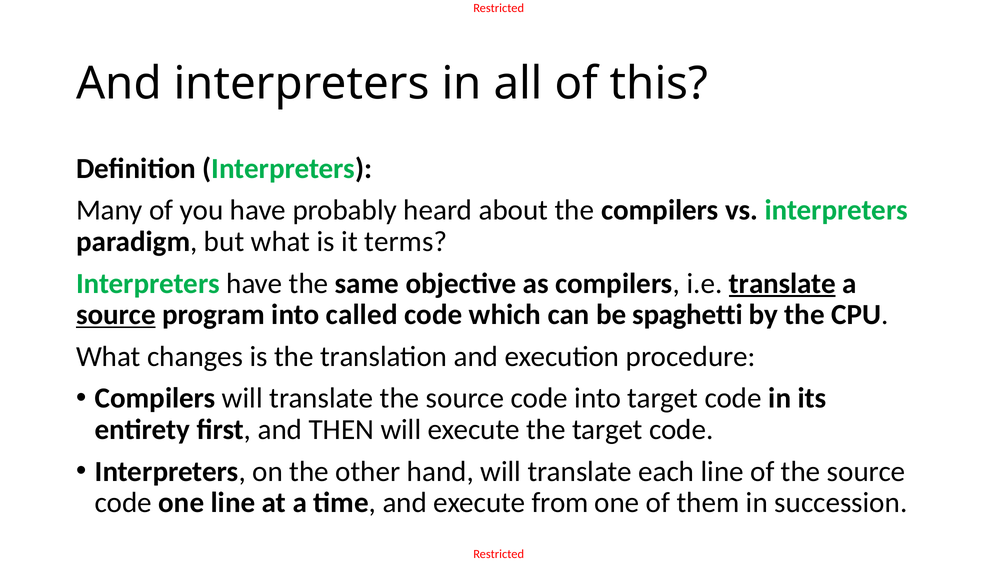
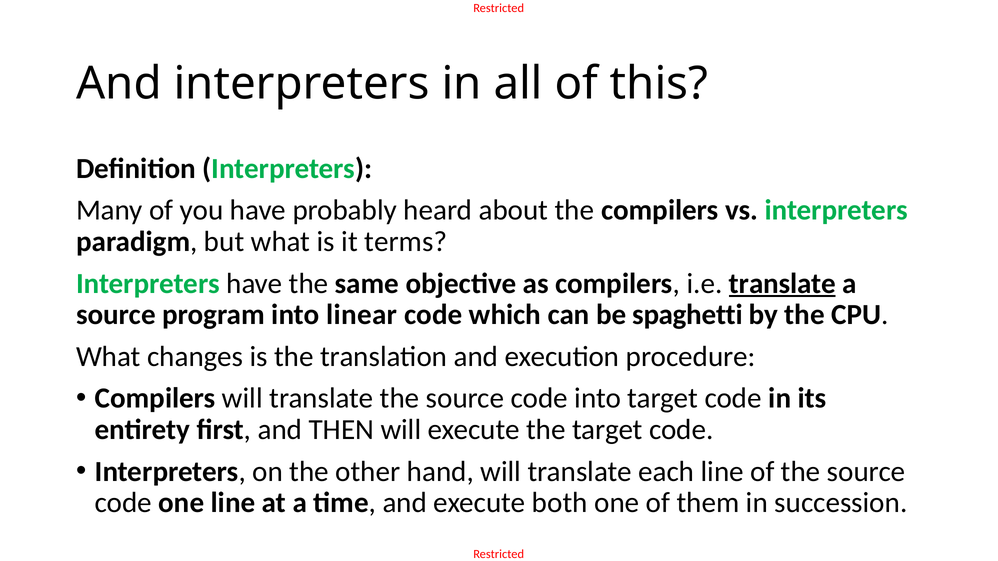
source at (116, 315) underline: present -> none
called: called -> linear
from: from -> both
